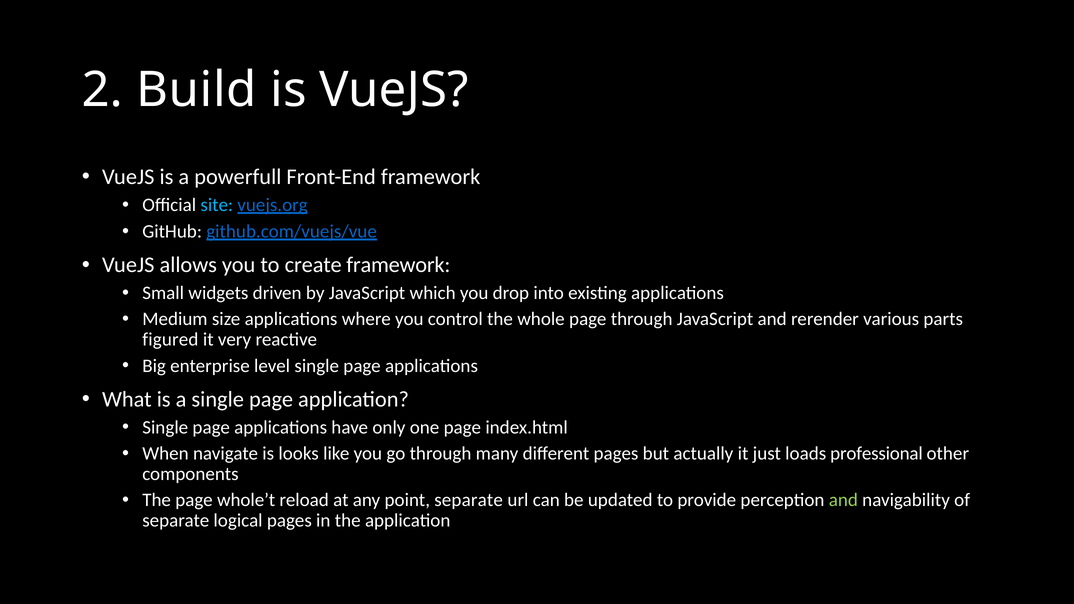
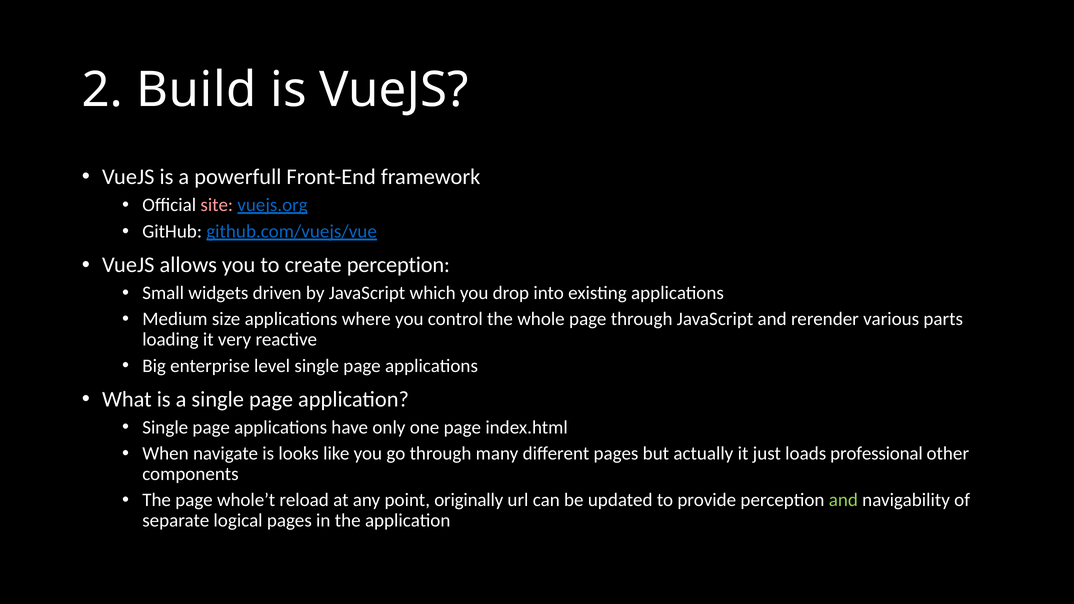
site colour: light blue -> pink
create framework: framework -> perception
figured: figured -> loading
point separate: separate -> originally
